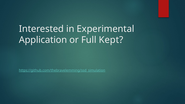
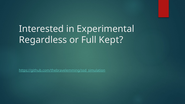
Application: Application -> Regardless
